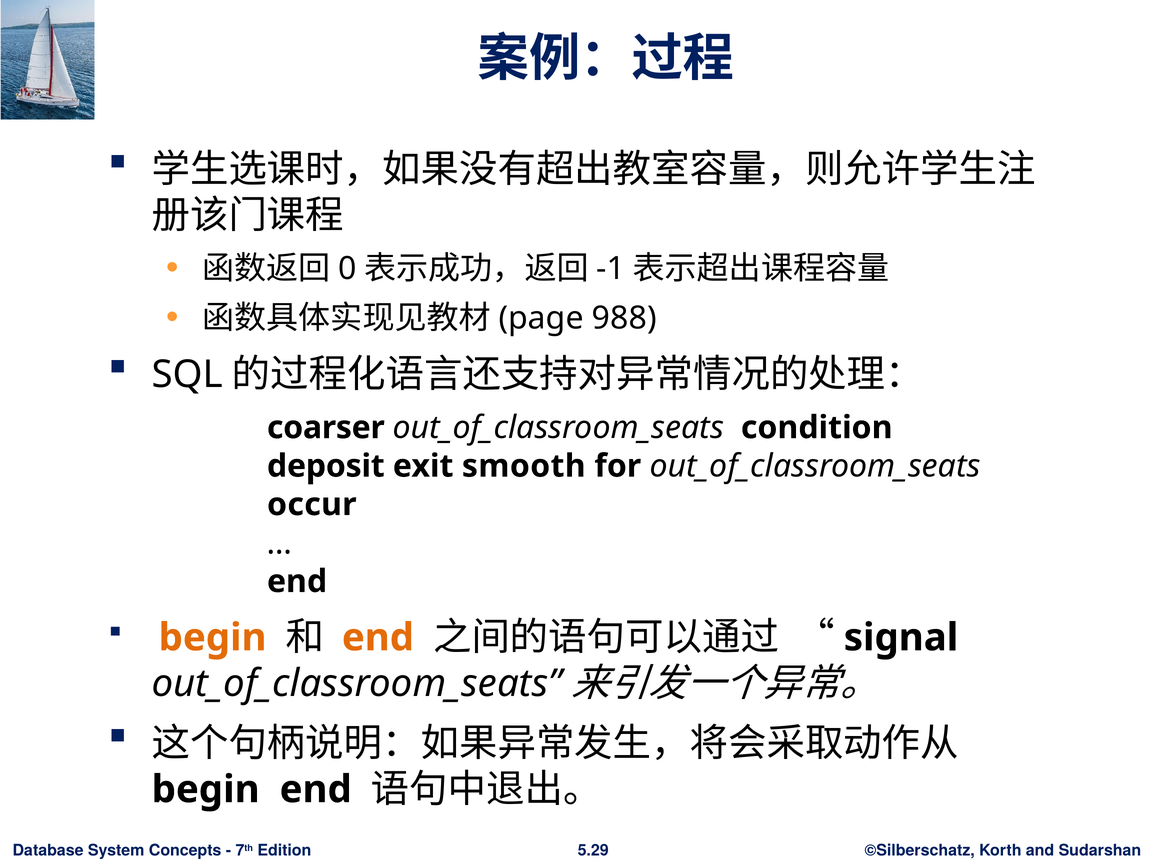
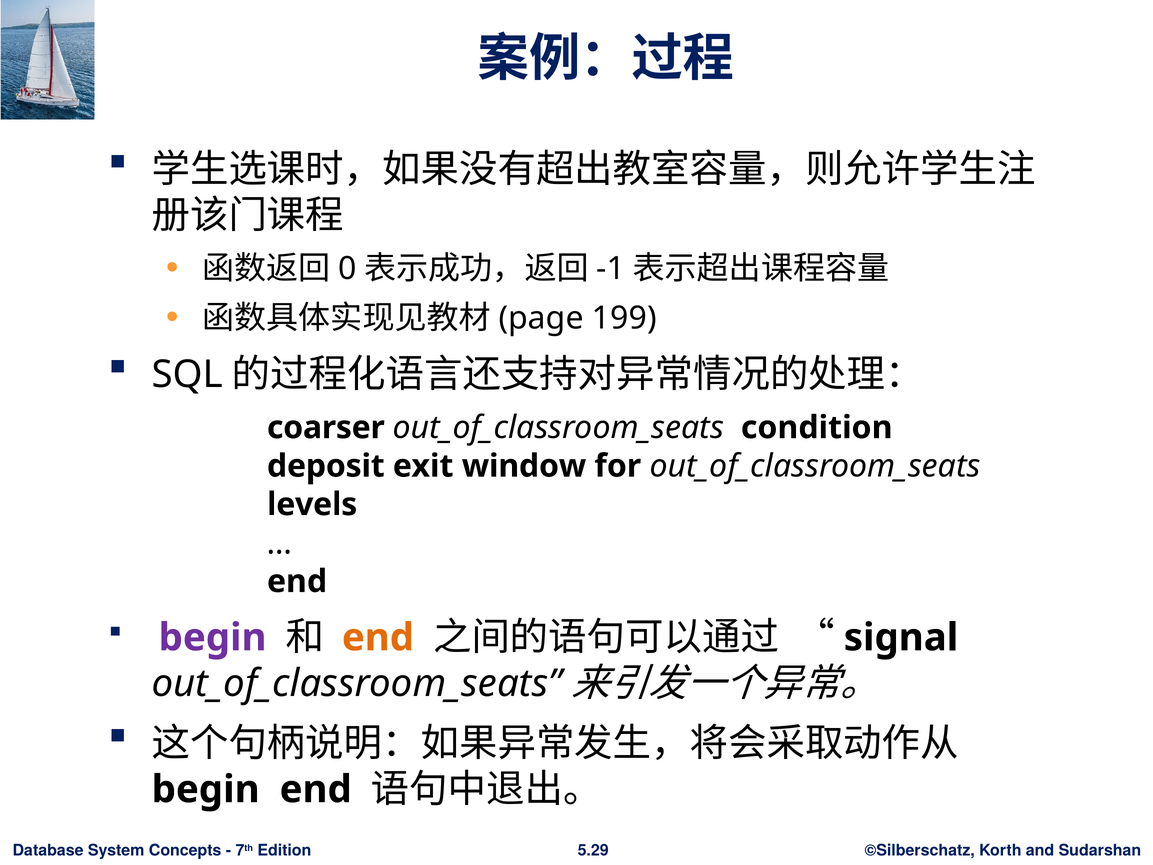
988: 988 -> 199
smooth: smooth -> window
occur: occur -> levels
begin at (213, 637) colour: orange -> purple
